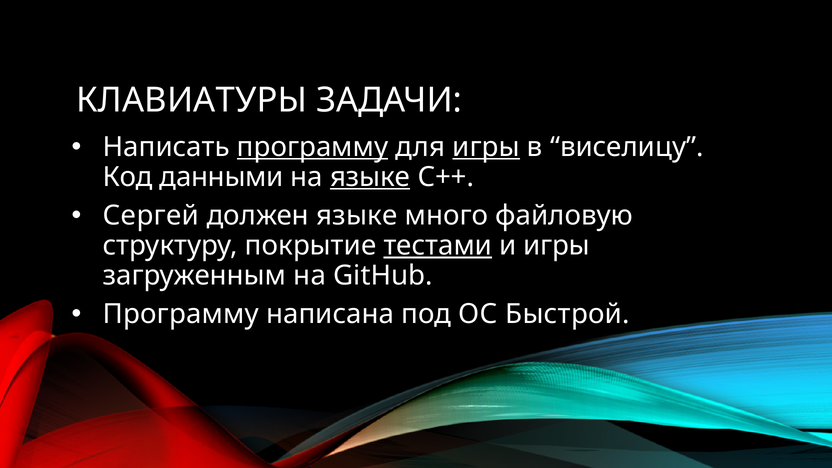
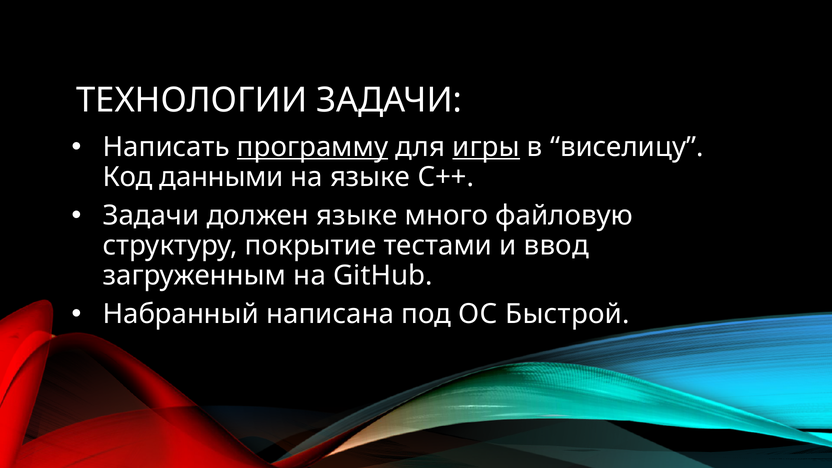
КЛАВИАТУРЫ: КЛАВИАТУРЫ -> ТЕХНОЛОГИИ
языке at (370, 177) underline: present -> none
Сергей at (151, 216): Сергей -> Задачи
тестами underline: present -> none
и игры: игры -> ввод
Программу at (181, 314): Программу -> Набранный
